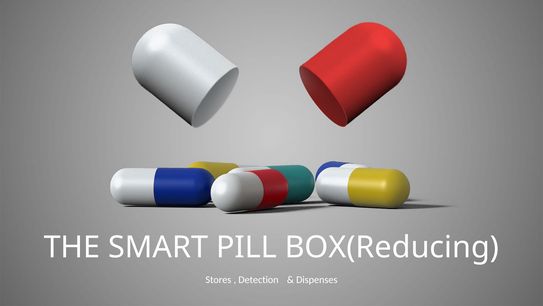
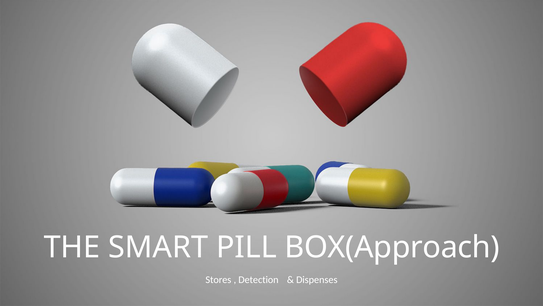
BOX(Reducing: BOX(Reducing -> BOX(Approach
